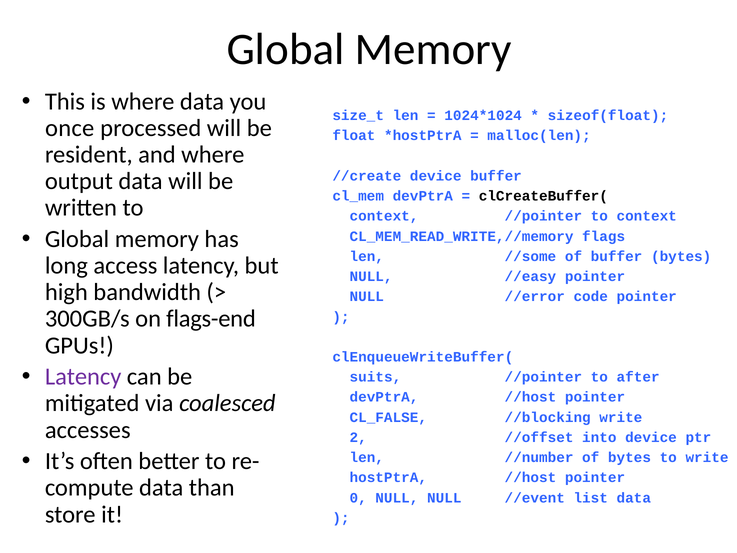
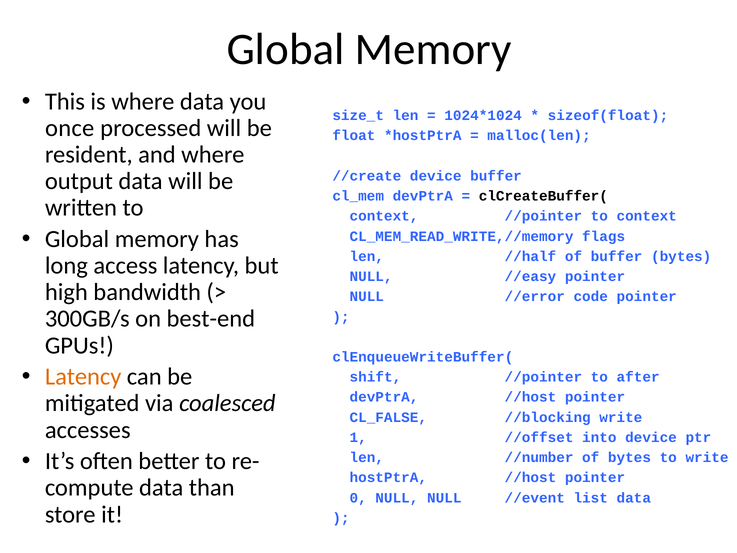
//some: //some -> //half
flags-end: flags-end -> best-end
Latency at (83, 377) colour: purple -> orange
suits: suits -> shift
2: 2 -> 1
